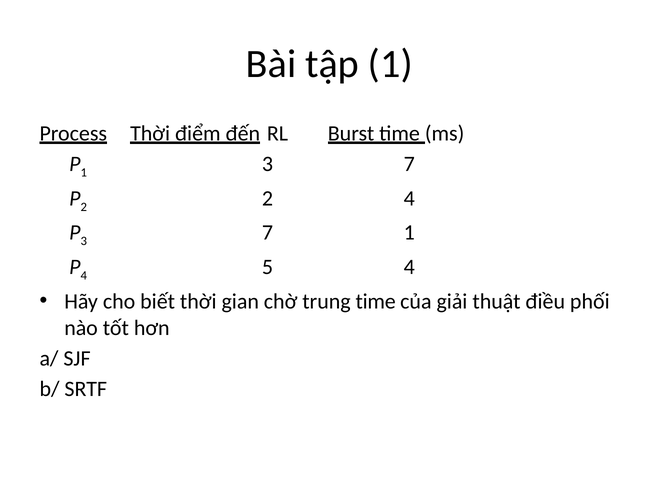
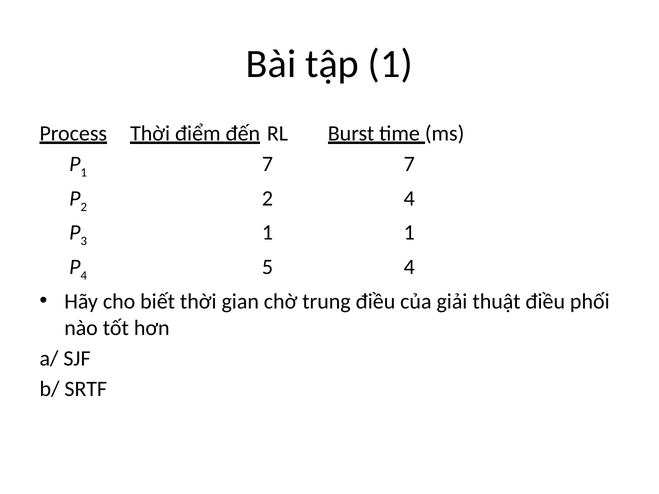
1 3: 3 -> 7
7 at (268, 233): 7 -> 1
trung time: time -> điều
